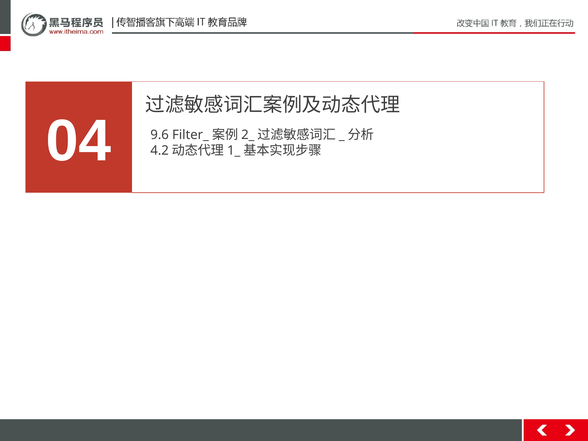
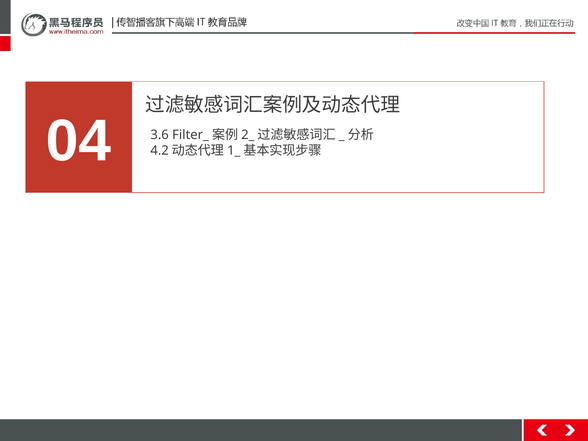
9.6: 9.6 -> 3.6
